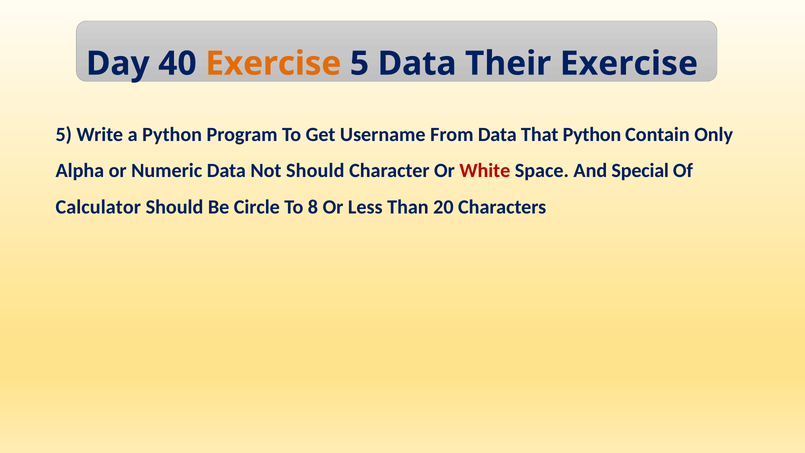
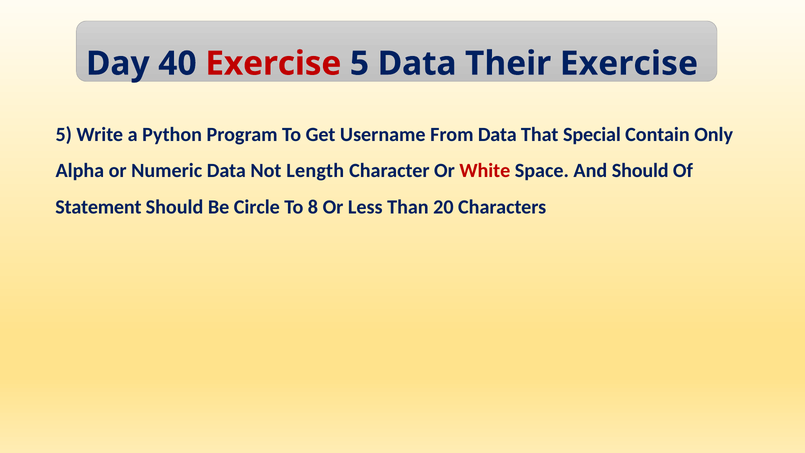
Exercise at (273, 64) colour: orange -> red
That Python: Python -> Special
Not Should: Should -> Length
And Special: Special -> Should
Calculator: Calculator -> Statement
